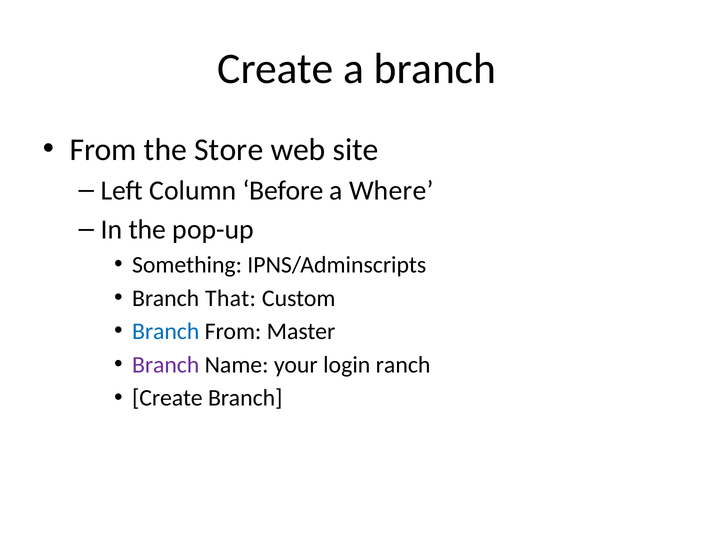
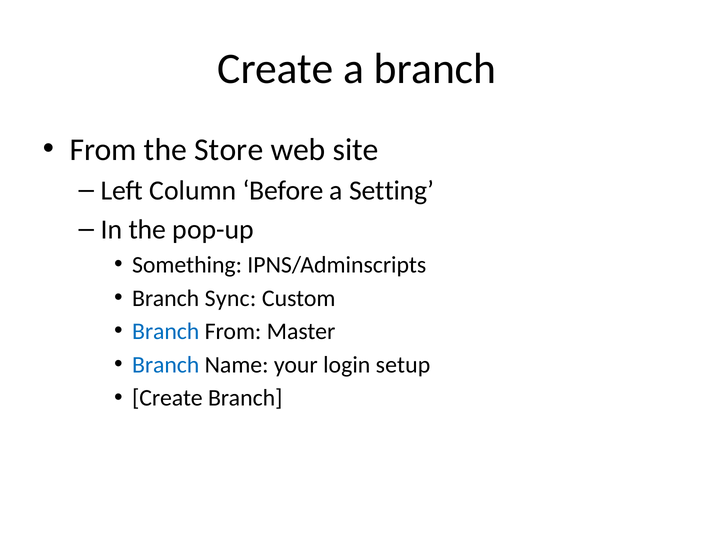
Where: Where -> Setting
That: That -> Sync
Branch at (166, 365) colour: purple -> blue
ranch: ranch -> setup
